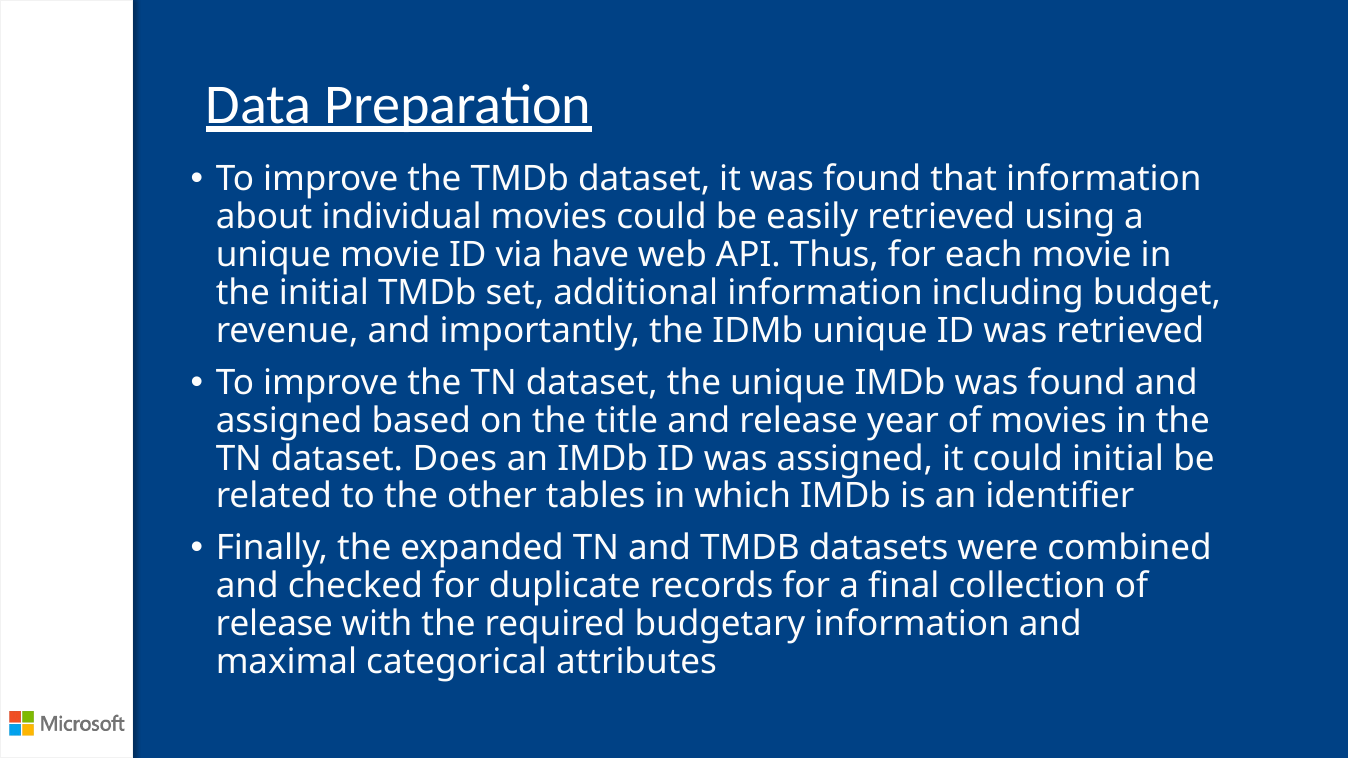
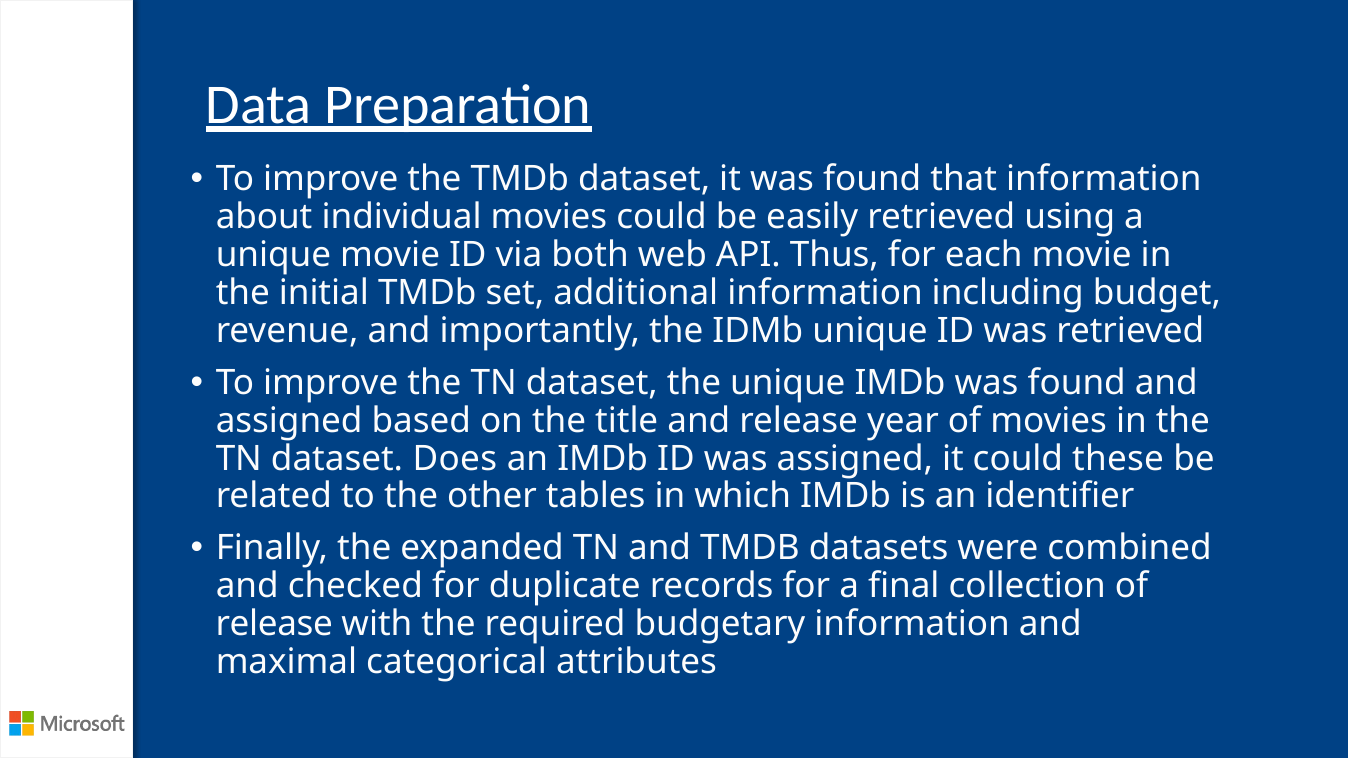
have: have -> both
could initial: initial -> these
